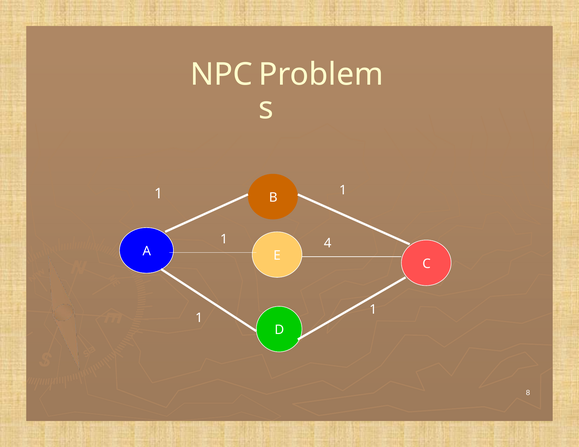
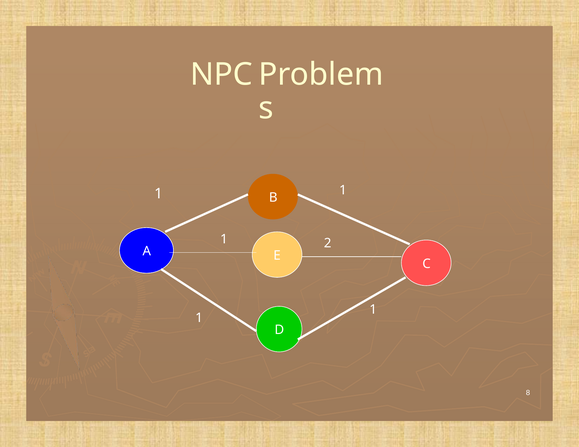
4: 4 -> 2
